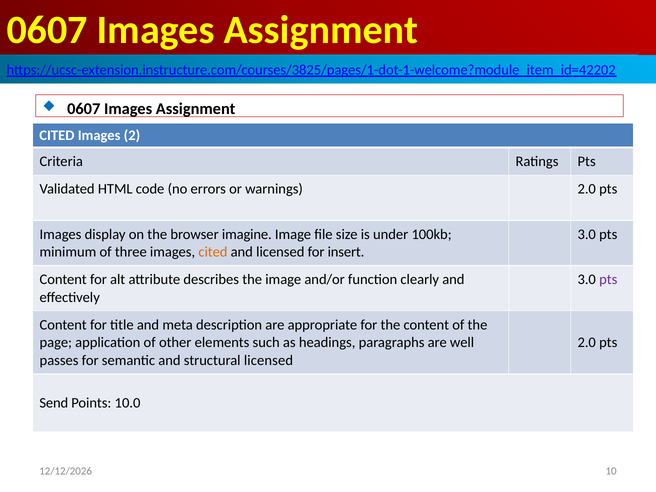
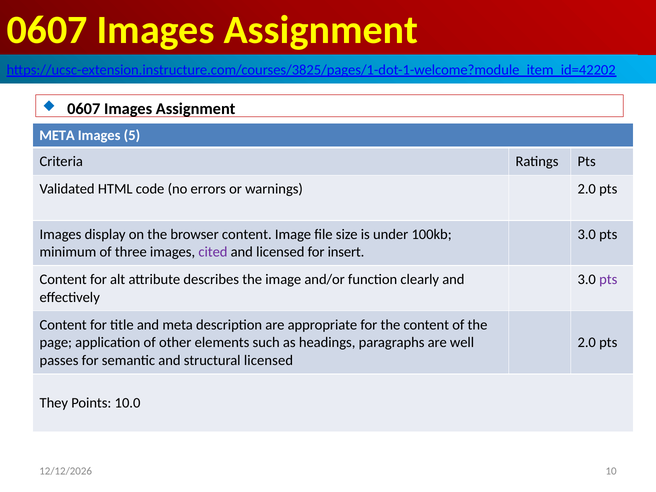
CITED at (57, 135): CITED -> META
2: 2 -> 5
browser imagine: imagine -> content
cited at (213, 252) colour: orange -> purple
Send: Send -> They
